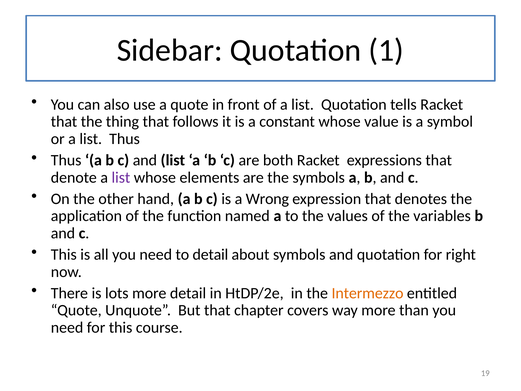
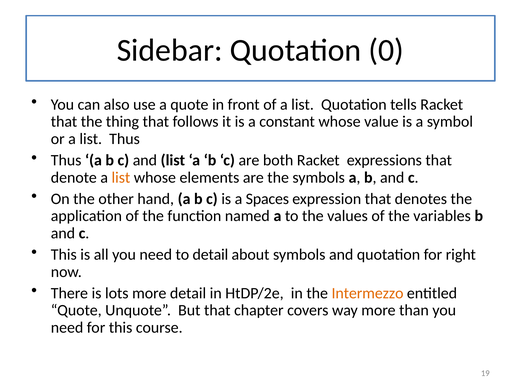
1: 1 -> 0
list at (121, 177) colour: purple -> orange
Wrong: Wrong -> Spaces
